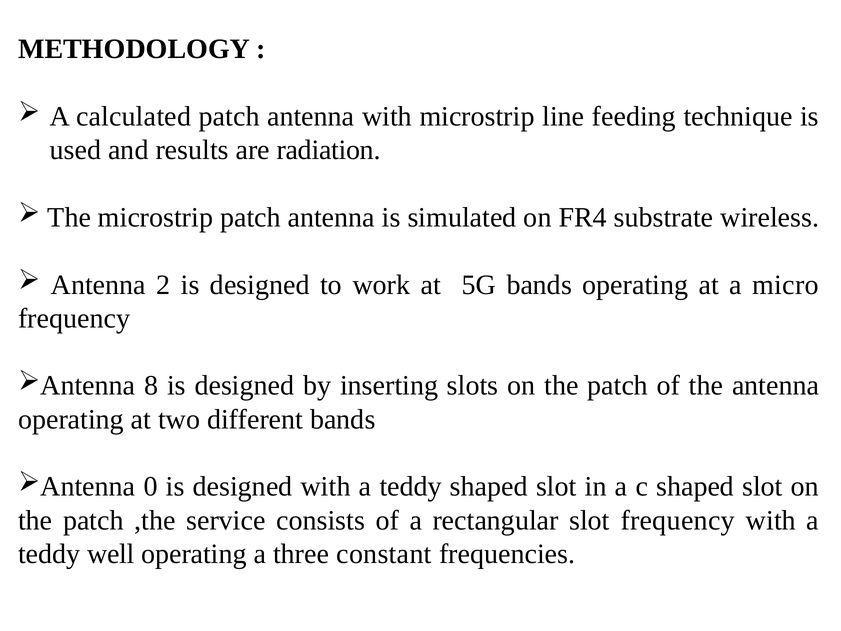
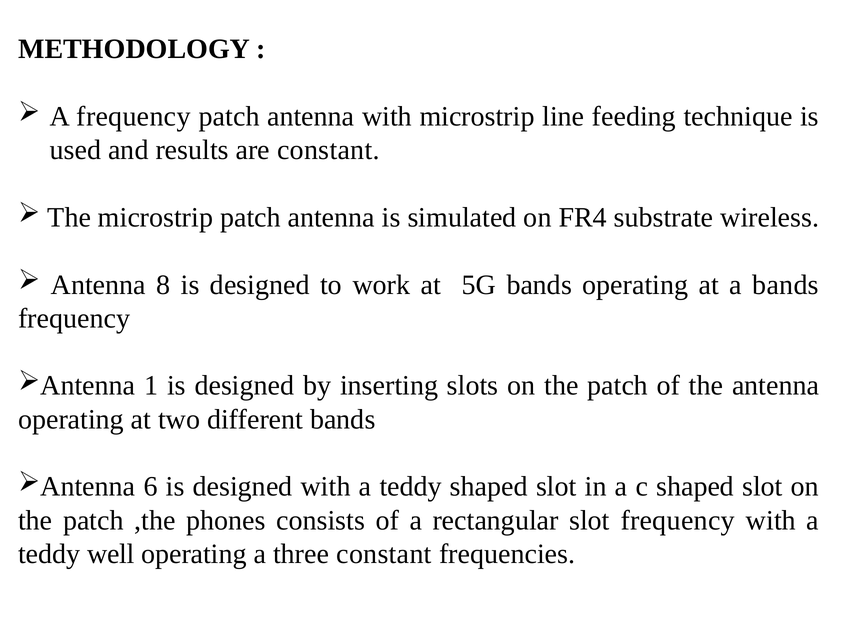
A calculated: calculated -> frequency
are radiation: radiation -> constant
2: 2 -> 8
a micro: micro -> bands
8: 8 -> 1
0: 0 -> 6
service: service -> phones
